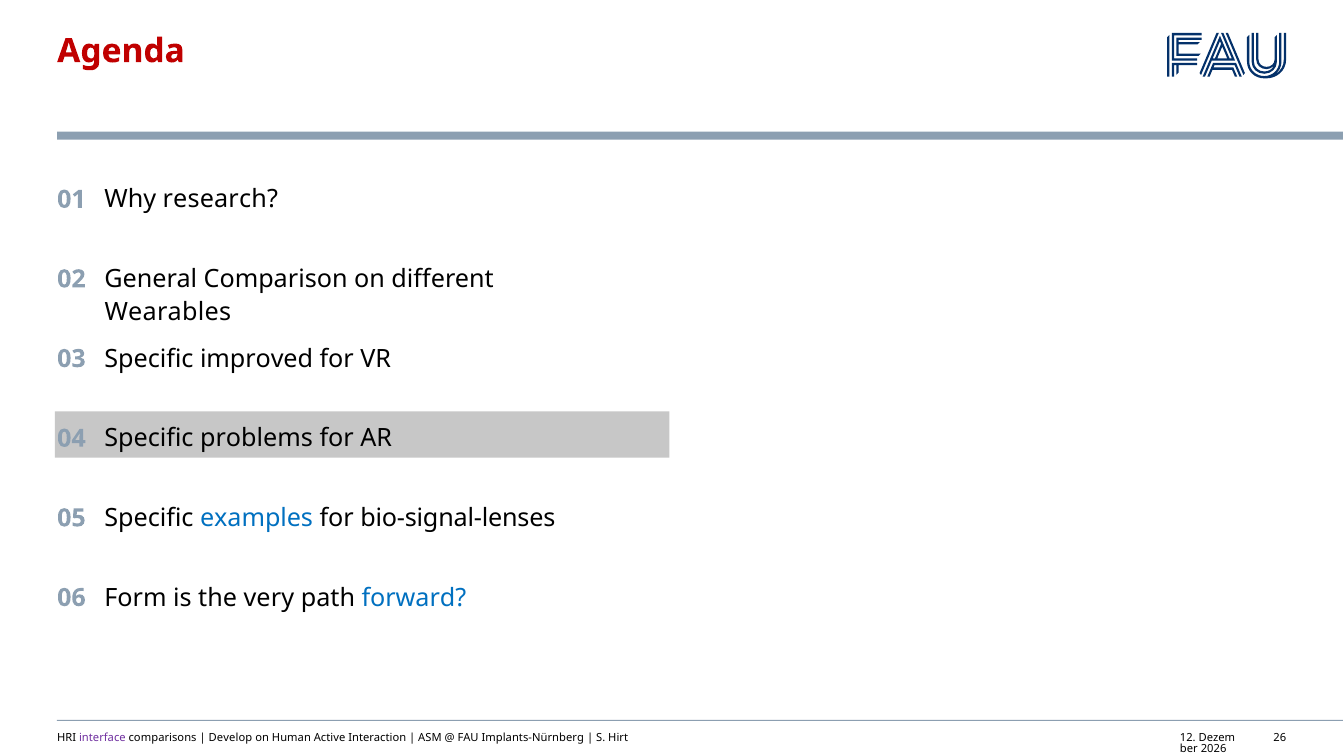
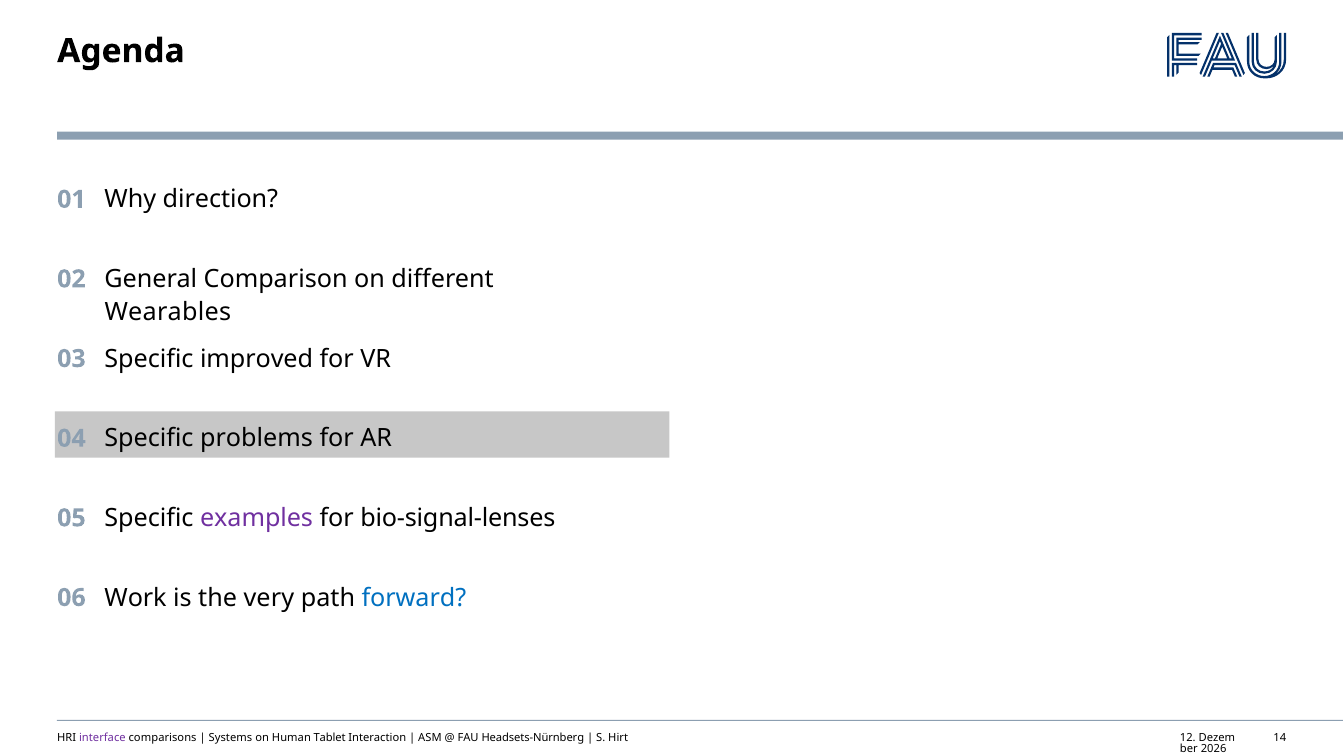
Agenda colour: red -> black
research: research -> direction
examples colour: blue -> purple
Form: Form -> Work
Develop: Develop -> Systems
Active: Active -> Tablet
Implants-Nürnberg: Implants-Nürnberg -> Headsets-Nürnberg
26: 26 -> 14
